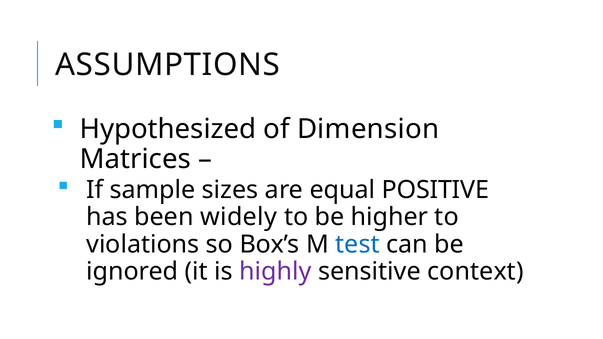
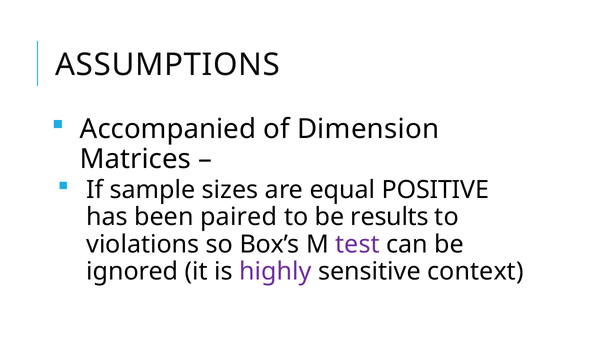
Hypothesized: Hypothesized -> Accompanied
widely: widely -> paired
higher: higher -> results
test colour: blue -> purple
